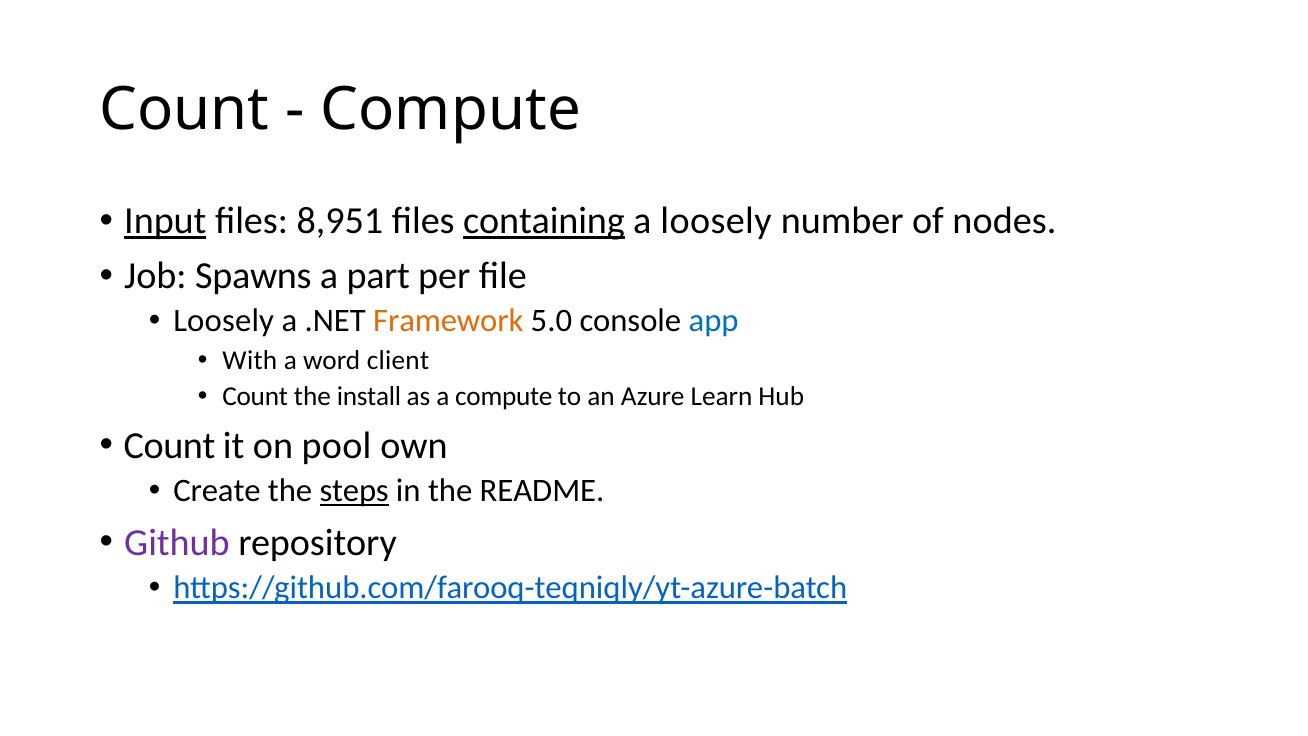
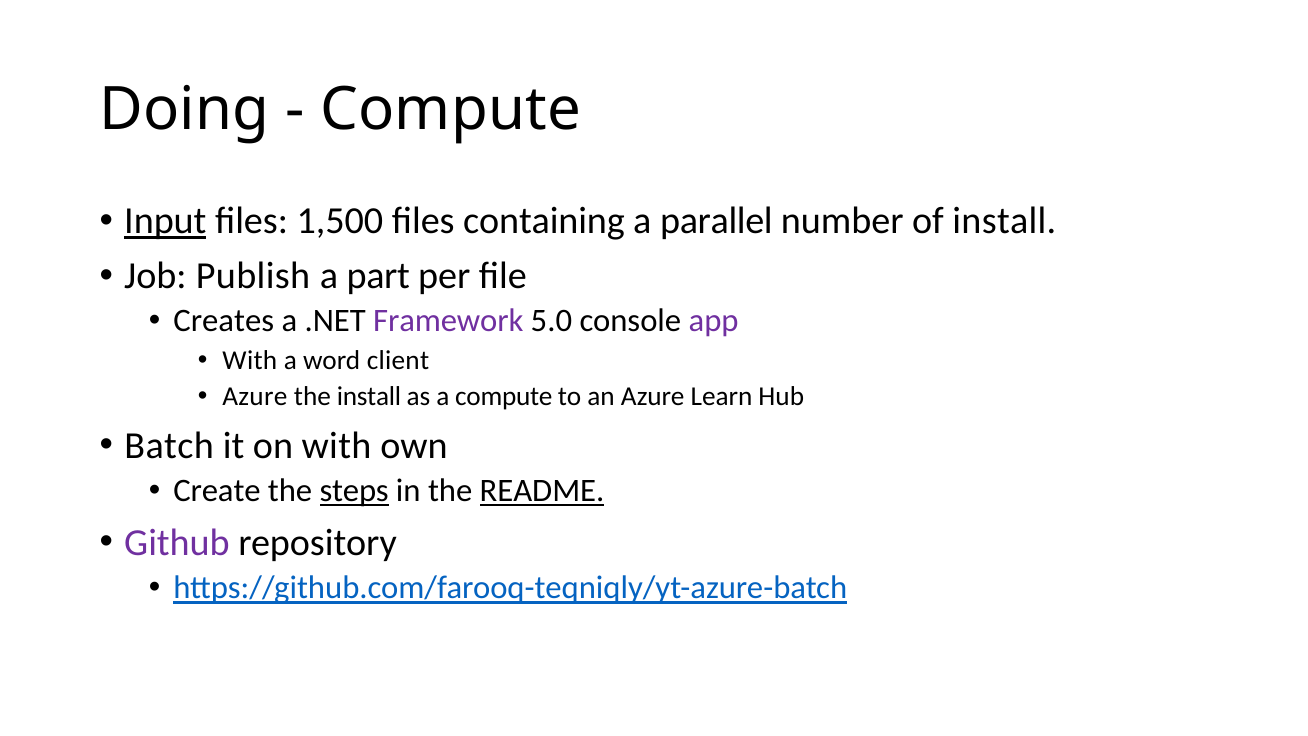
Count at (185, 110): Count -> Doing
8,951: 8,951 -> 1,500
containing underline: present -> none
a loosely: loosely -> parallel
of nodes: nodes -> install
Spawns: Spawns -> Publish
Loosely at (224, 321): Loosely -> Creates
Framework colour: orange -> purple
app colour: blue -> purple
Count at (255, 396): Count -> Azure
Count at (170, 445): Count -> Batch
on pool: pool -> with
README underline: none -> present
